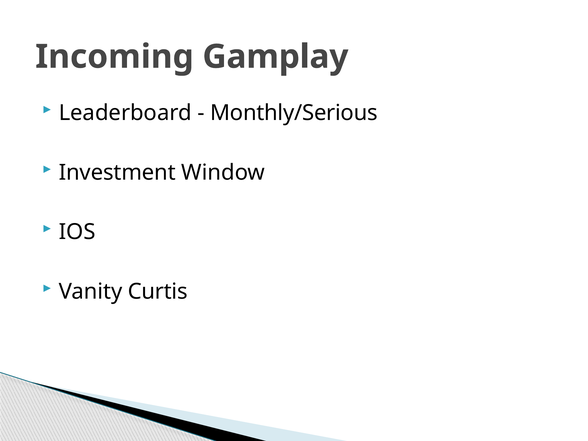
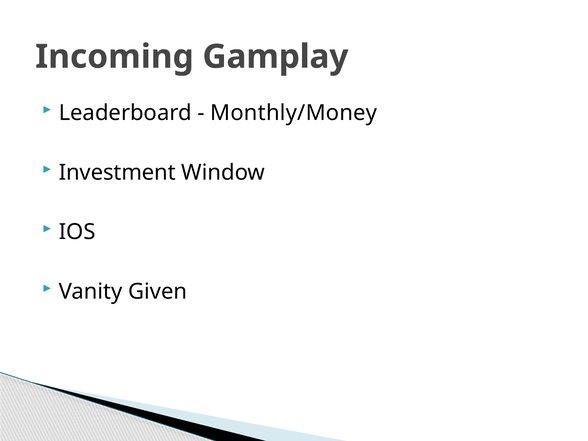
Monthly/Serious: Monthly/Serious -> Monthly/Money
Curtis: Curtis -> Given
